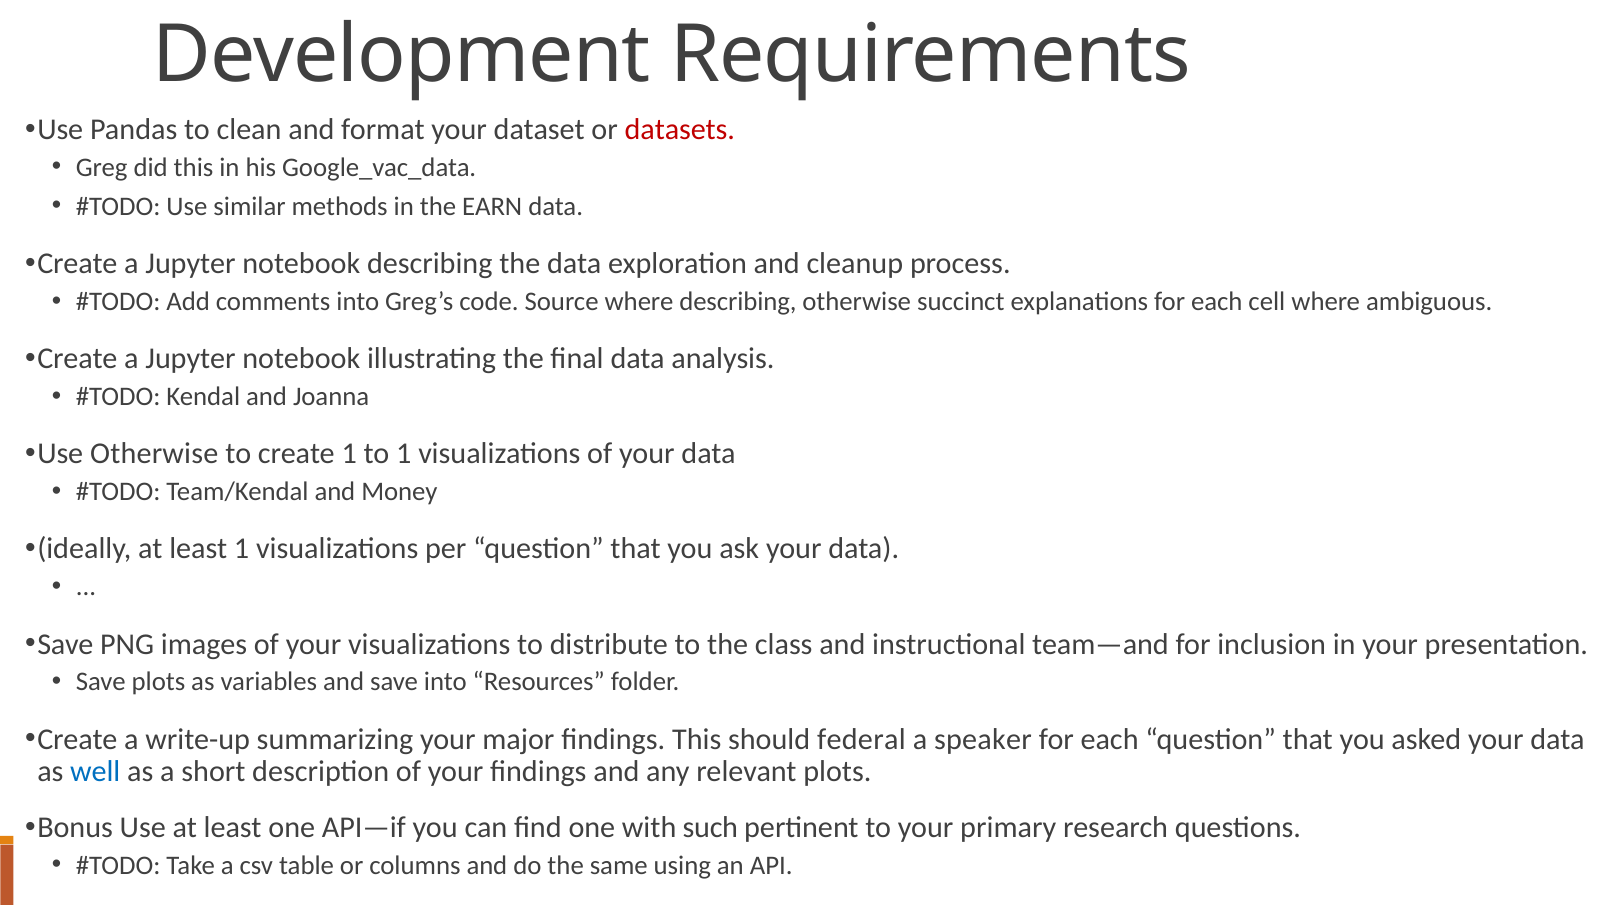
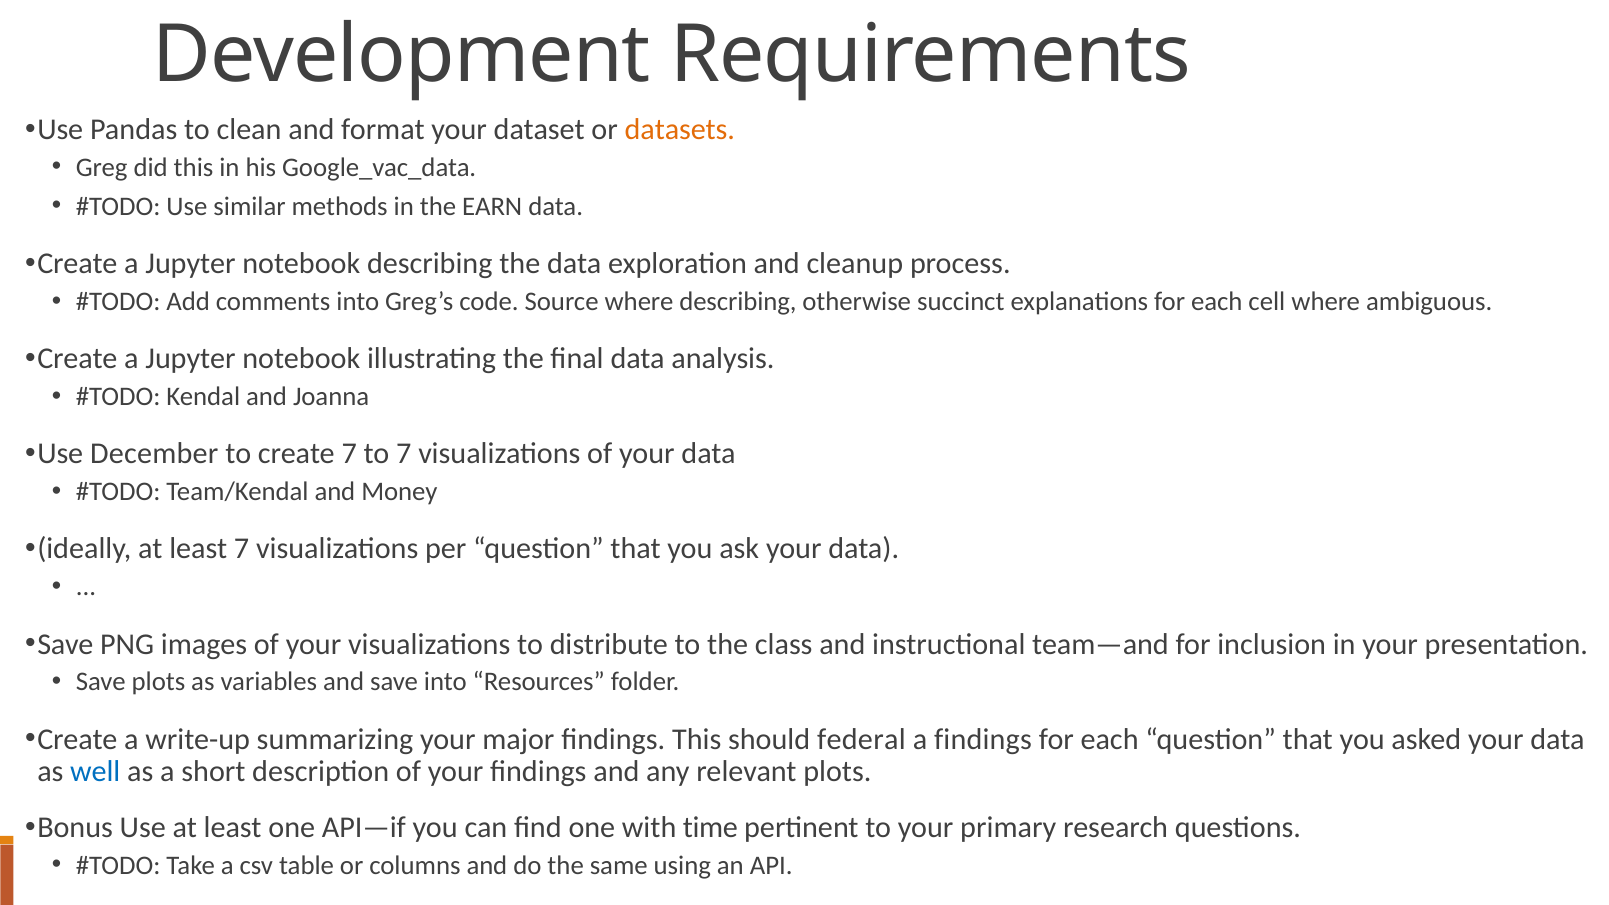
datasets colour: red -> orange
Use Otherwise: Otherwise -> December
create 1: 1 -> 7
to 1: 1 -> 7
least 1: 1 -> 7
a speaker: speaker -> findings
such: such -> time
